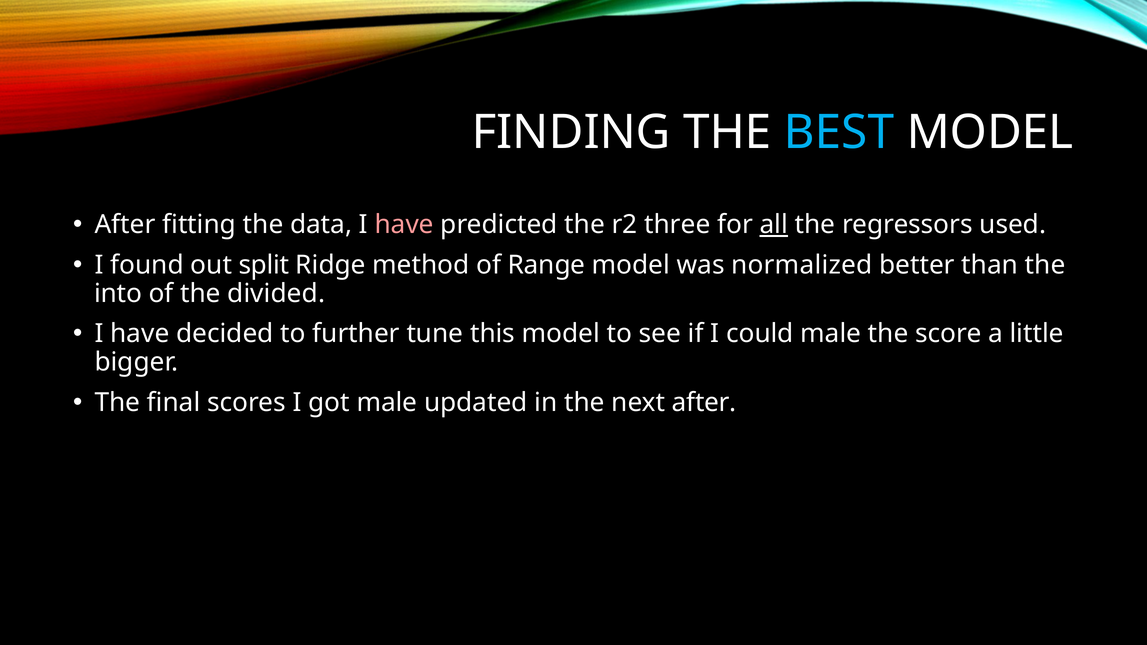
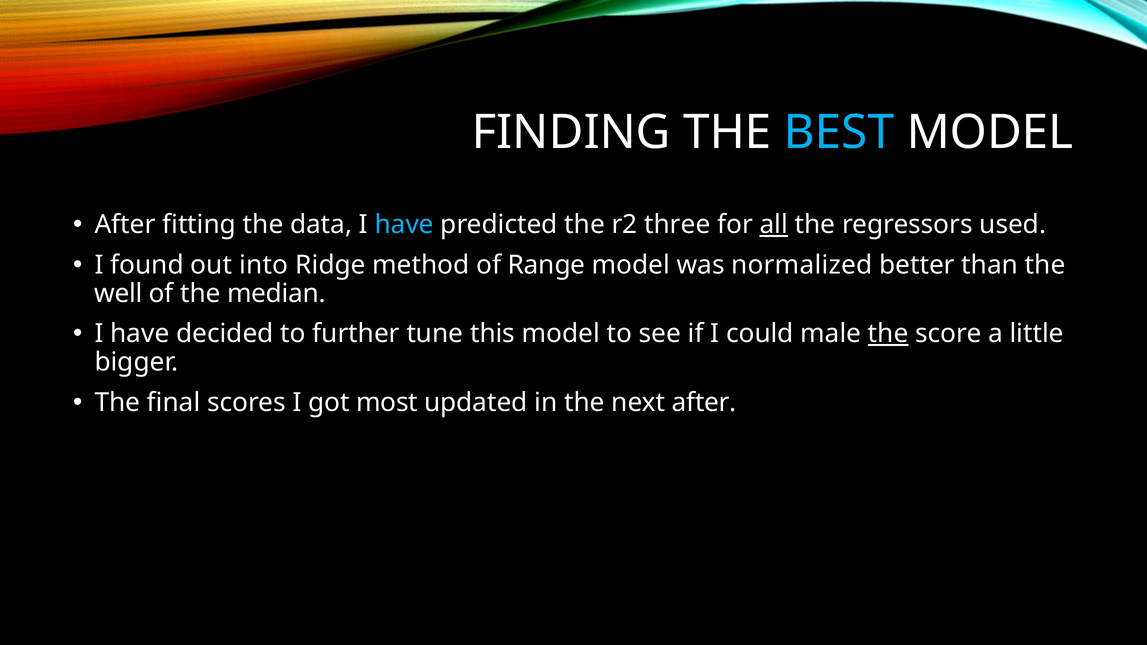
have at (404, 225) colour: pink -> light blue
split: split -> into
into: into -> well
divided: divided -> median
the at (888, 334) underline: none -> present
got male: male -> most
